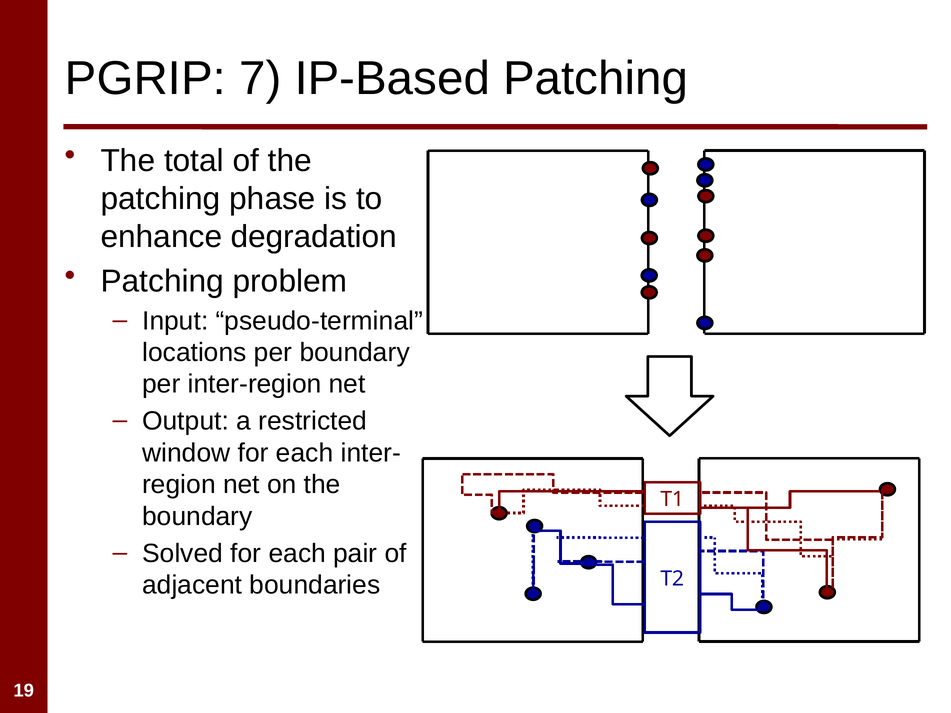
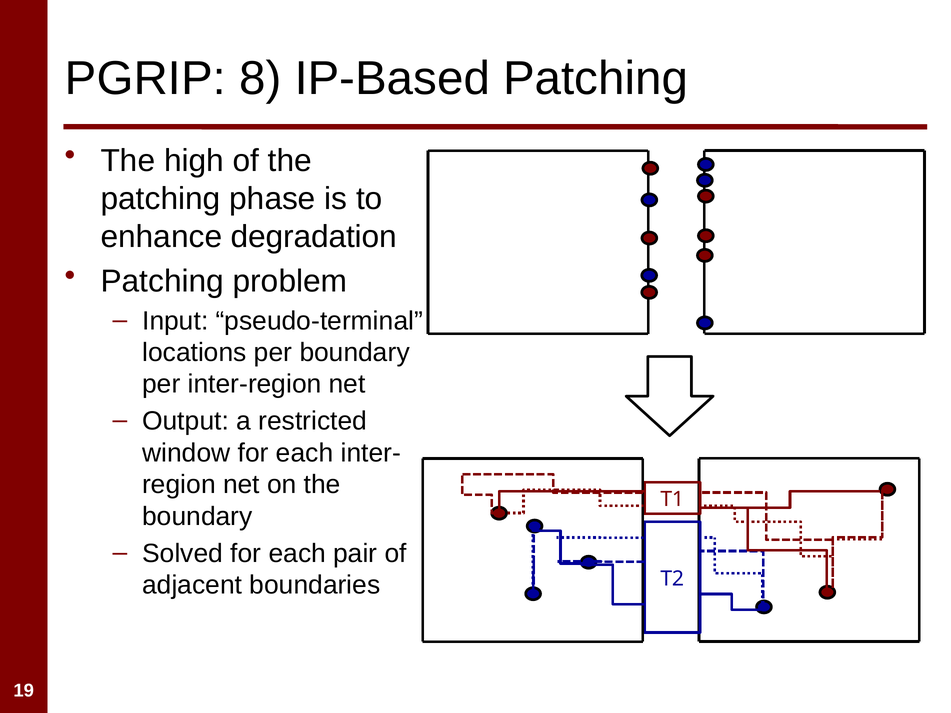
7: 7 -> 8
total: total -> high
